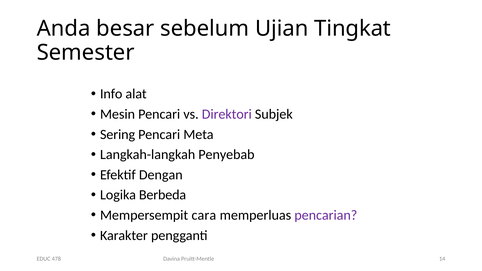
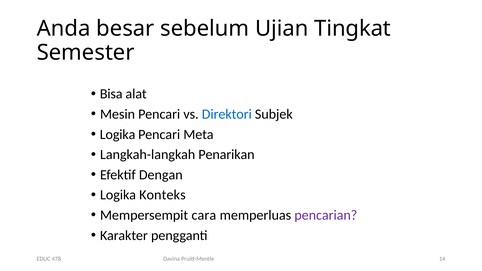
Info: Info -> Bisa
Direktori colour: purple -> blue
Sering at (118, 134): Sering -> Logika
Penyebab: Penyebab -> Penarikan
Berbeda: Berbeda -> Konteks
